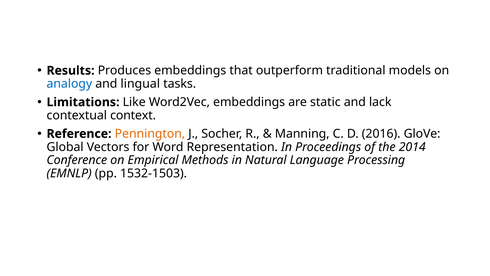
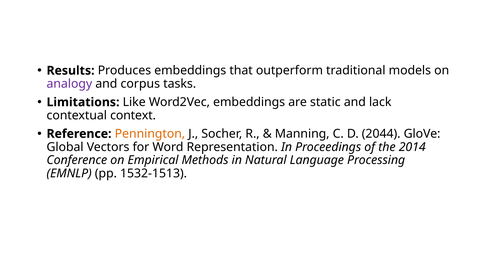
analogy colour: blue -> purple
lingual: lingual -> corpus
2016: 2016 -> 2044
1532-1503: 1532-1503 -> 1532-1513
